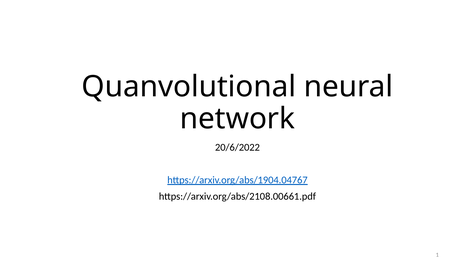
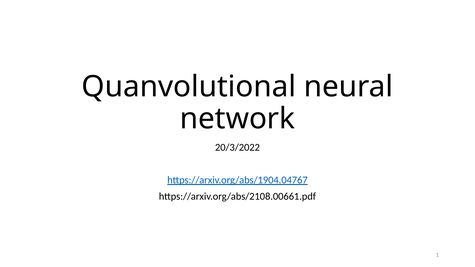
20/6/2022: 20/6/2022 -> 20/3/2022
